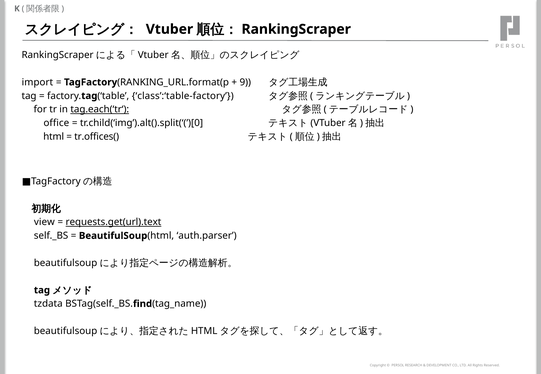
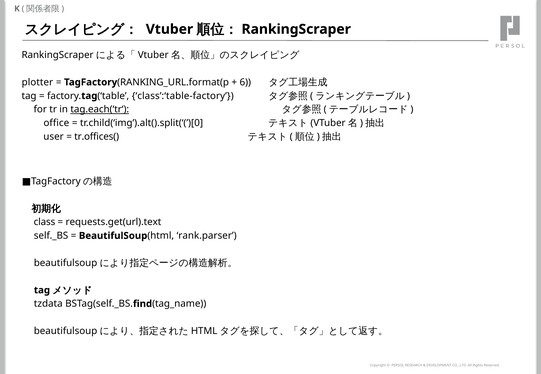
import: import -> plotter
9: 9 -> 6
html: html -> user
view: view -> class
requests.get(url).text underline: present -> none
auth.parser: auth.parser -> rank.parser
